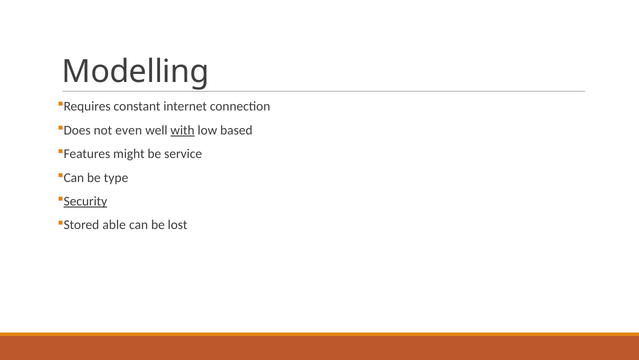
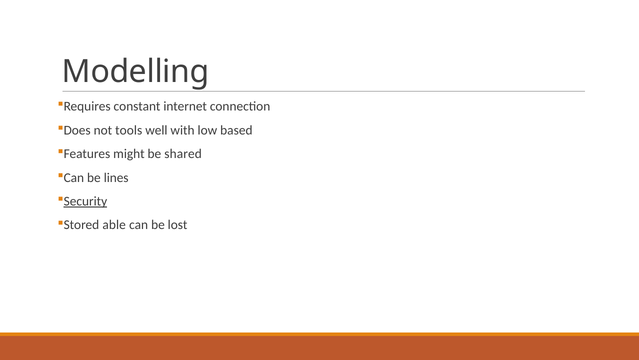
even: even -> tools
with underline: present -> none
service: service -> shared
type: type -> lines
